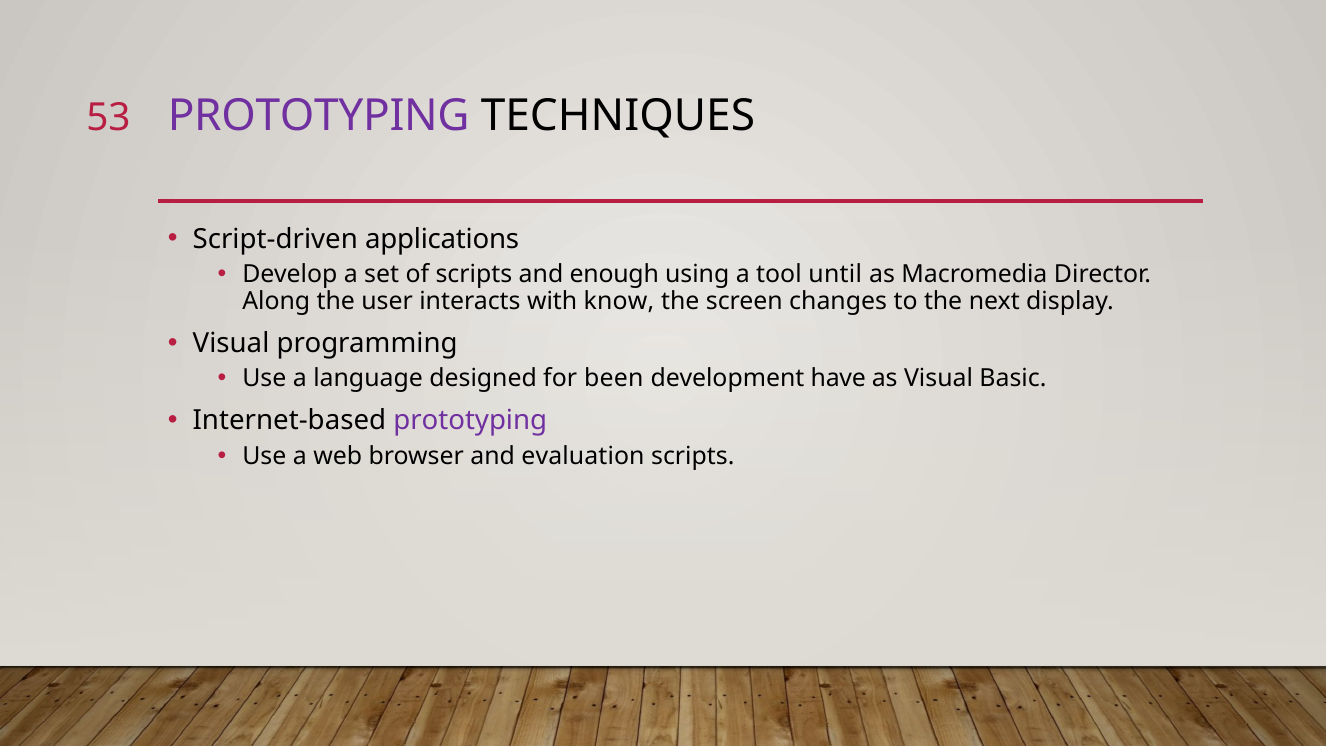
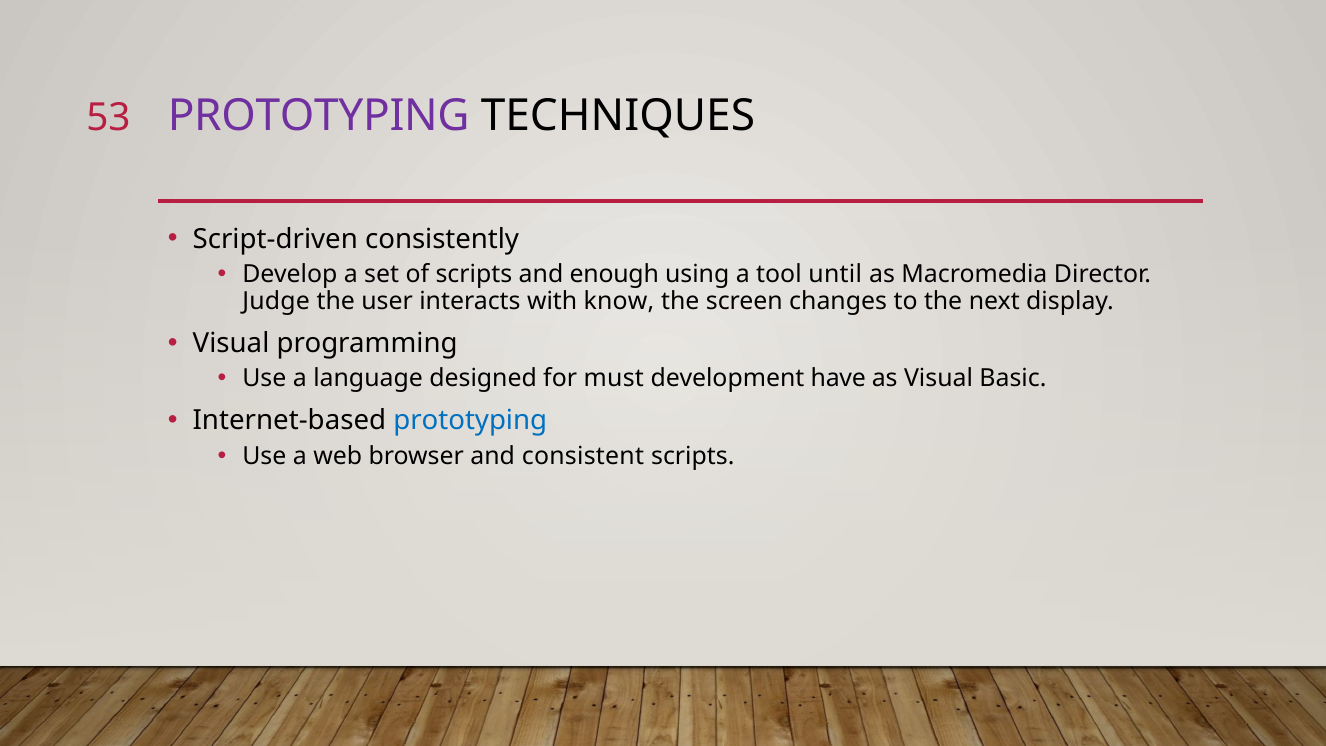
applications: applications -> consistently
Along: Along -> Judge
been: been -> must
prototyping at (470, 421) colour: purple -> blue
evaluation: evaluation -> consistent
